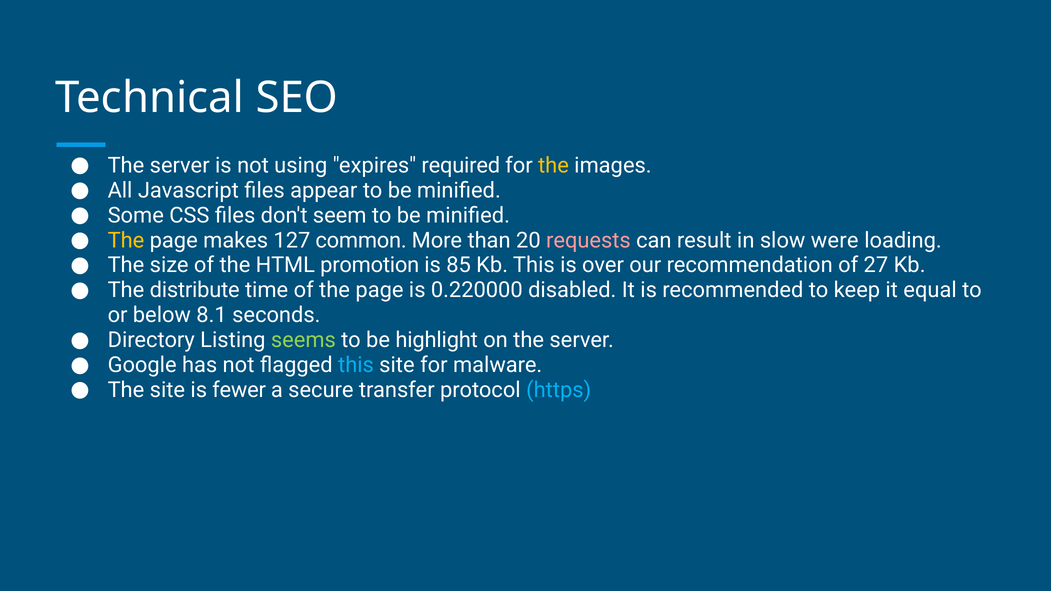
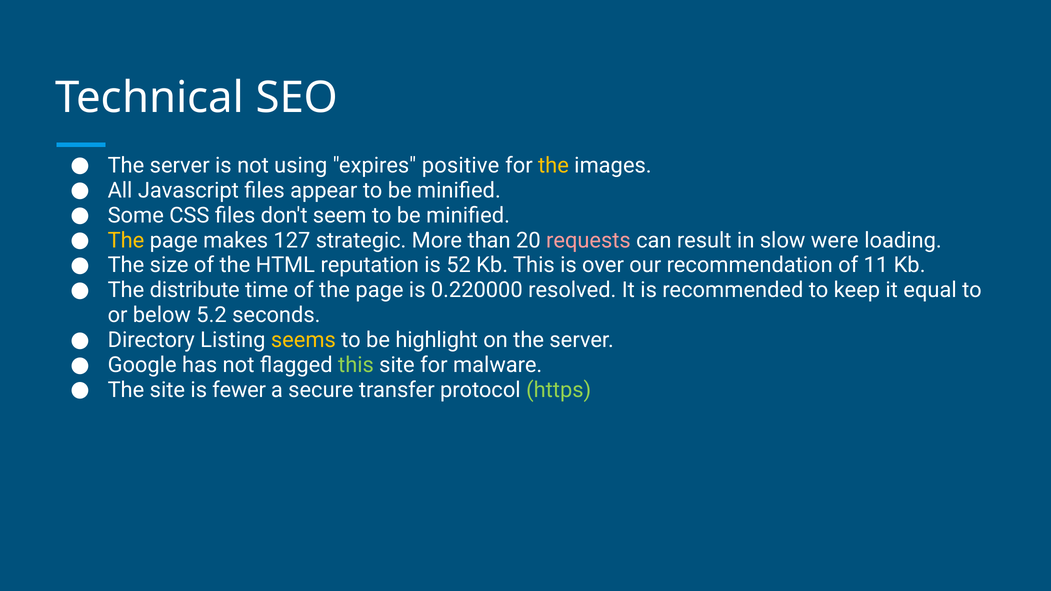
required: required -> positive
common: common -> strategic
promotion: promotion -> reputation
85: 85 -> 52
27: 27 -> 11
disabled: disabled -> resolved
8.1: 8.1 -> 5.2
seems colour: light green -> yellow
this at (356, 365) colour: light blue -> light green
https colour: light blue -> light green
